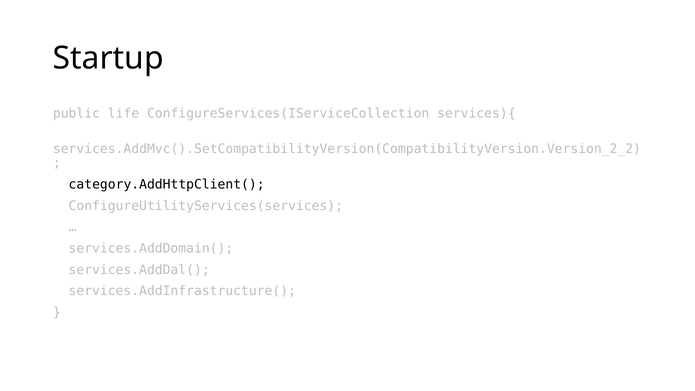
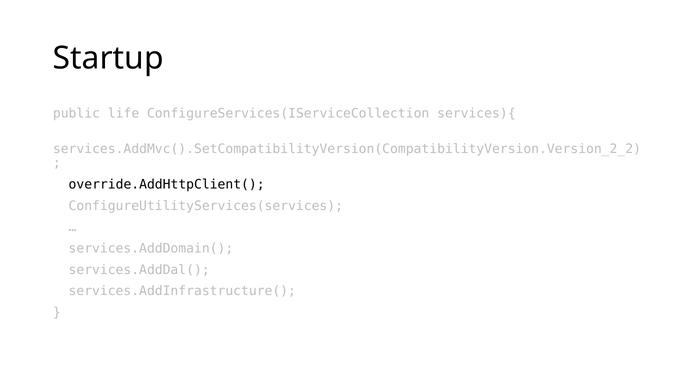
category.AddHttpClient(: category.AddHttpClient( -> override.AddHttpClient(
